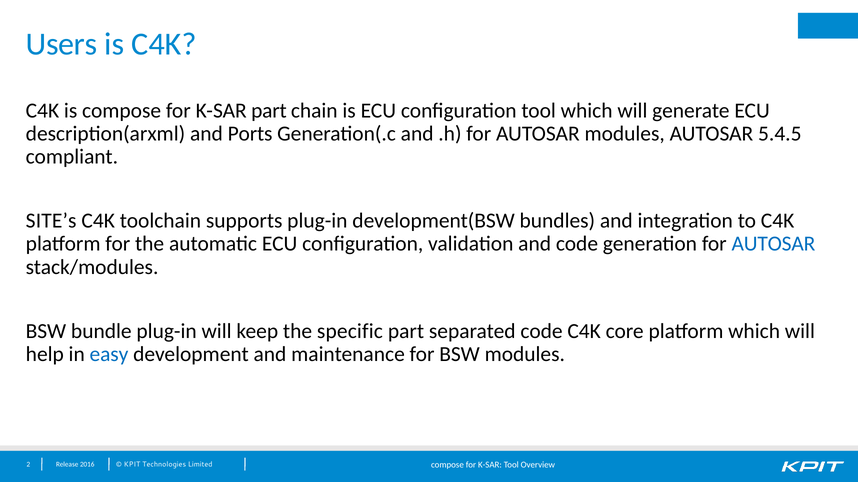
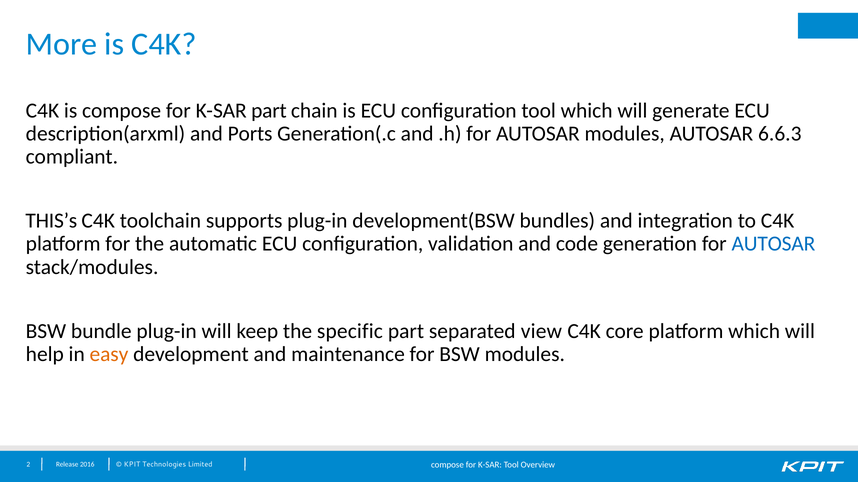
Users: Users -> More
5.4.5: 5.4.5 -> 6.6.3
SITE’s: SITE’s -> THIS’s
separated code: code -> view
easy colour: blue -> orange
